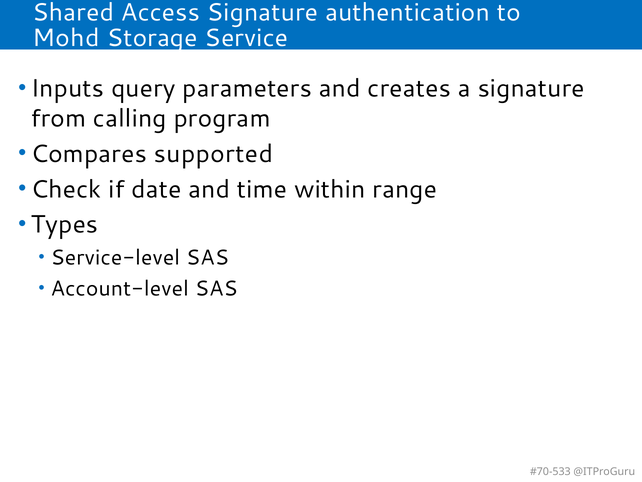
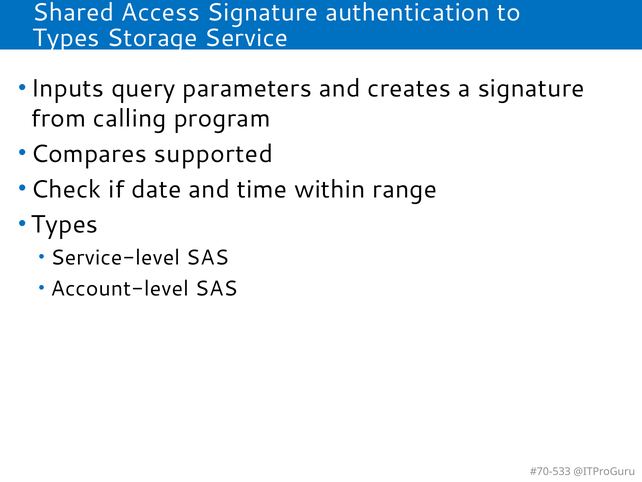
Mohd at (66, 38): Mohd -> Types
